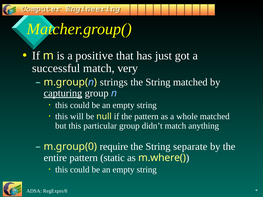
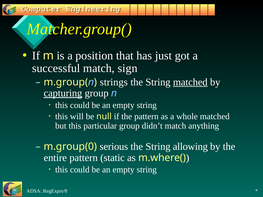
positive: positive -> position
very: very -> sign
matched at (190, 82) underline: none -> present
require: require -> serious
separate: separate -> allowing
